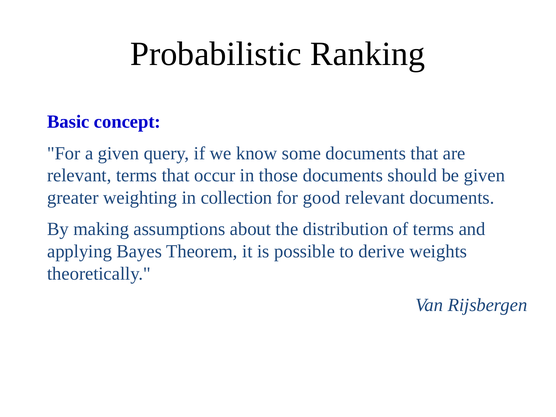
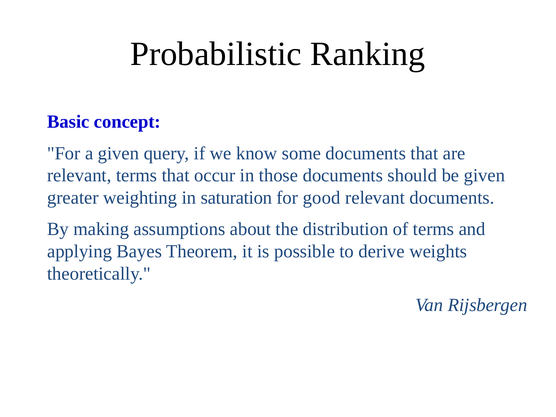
collection: collection -> saturation
